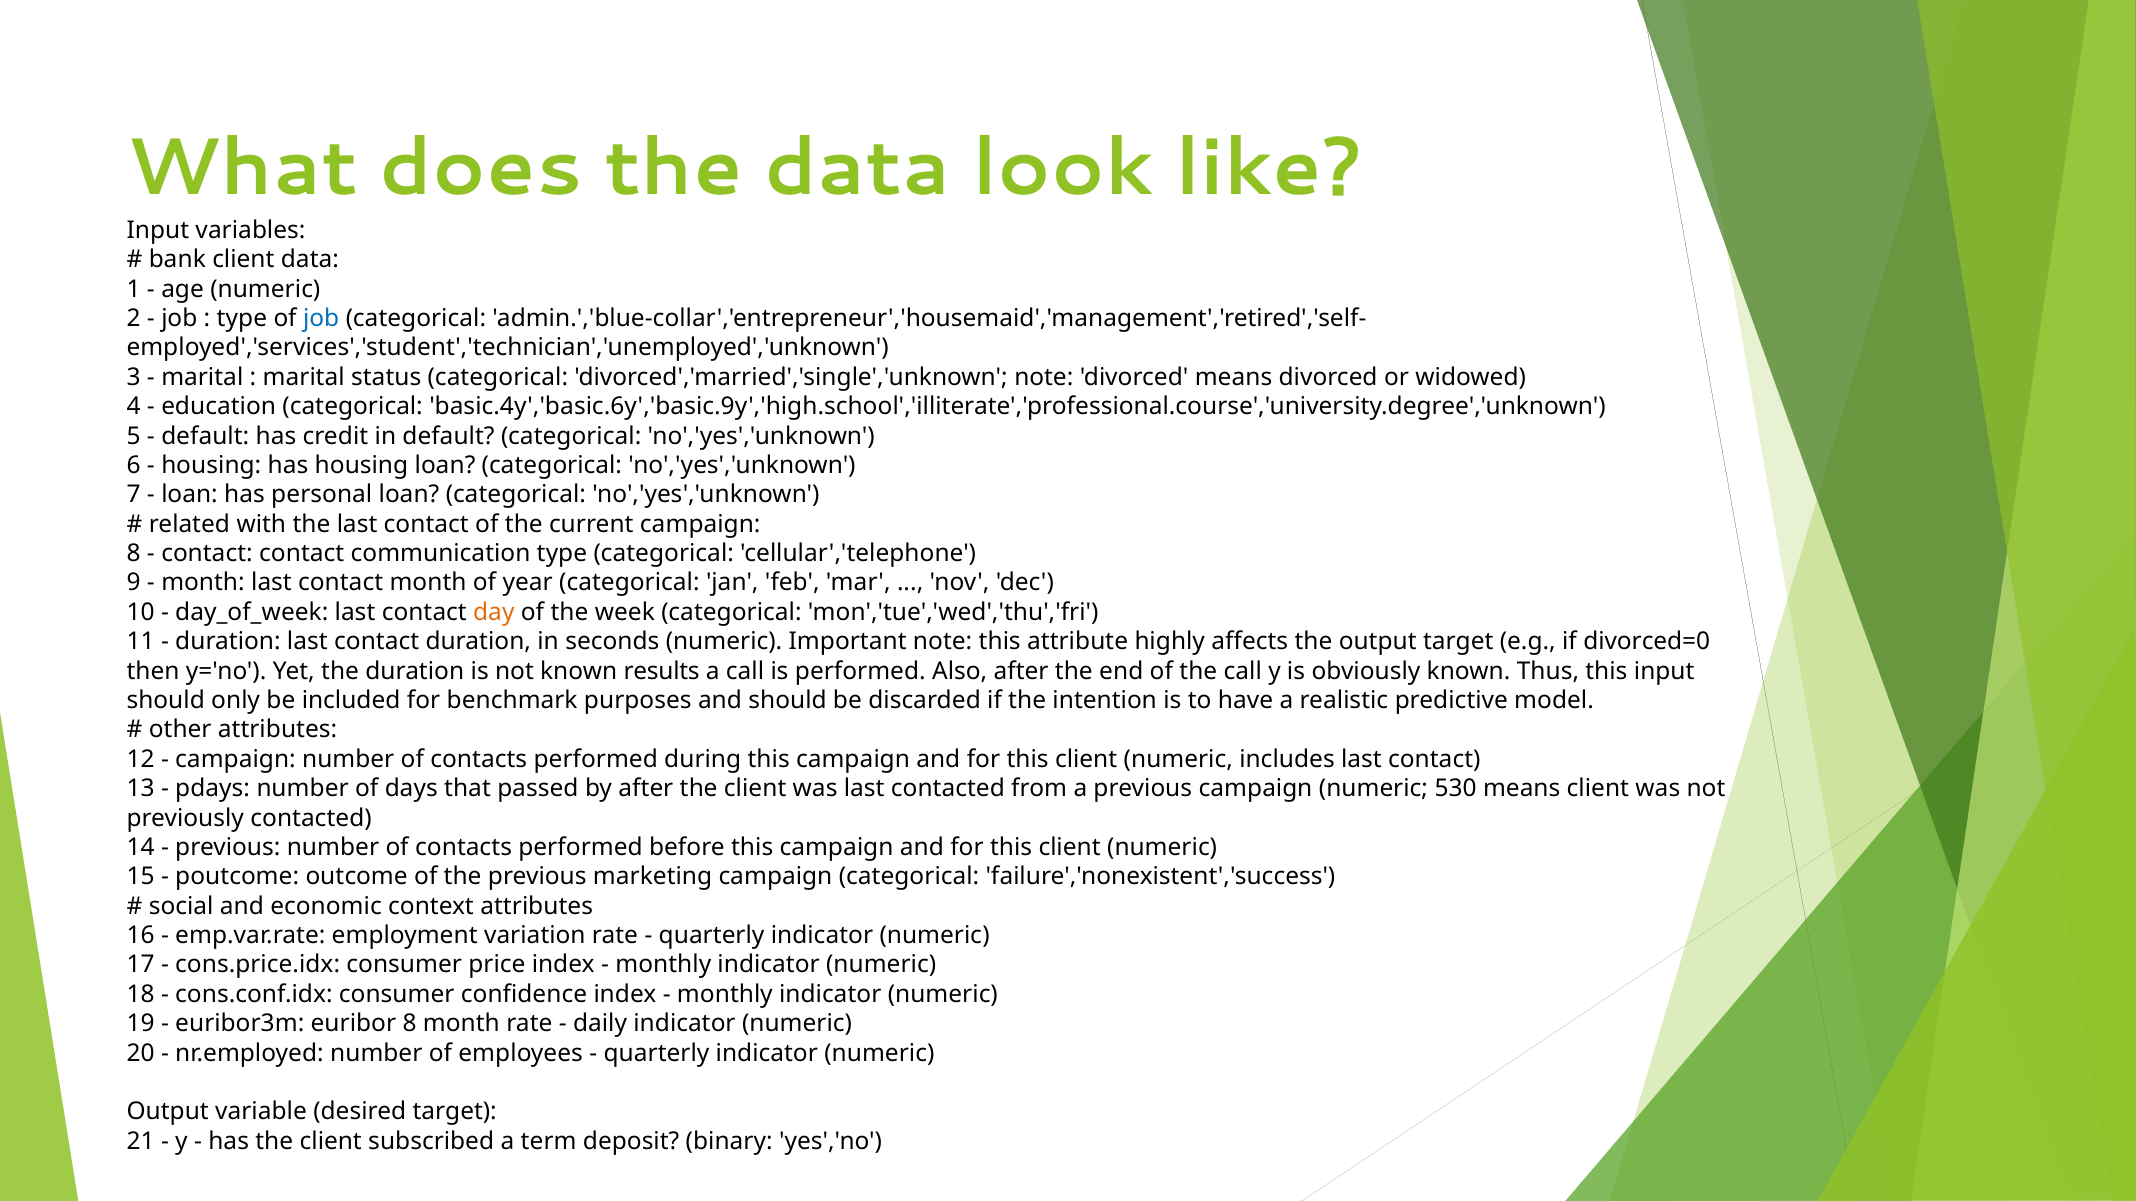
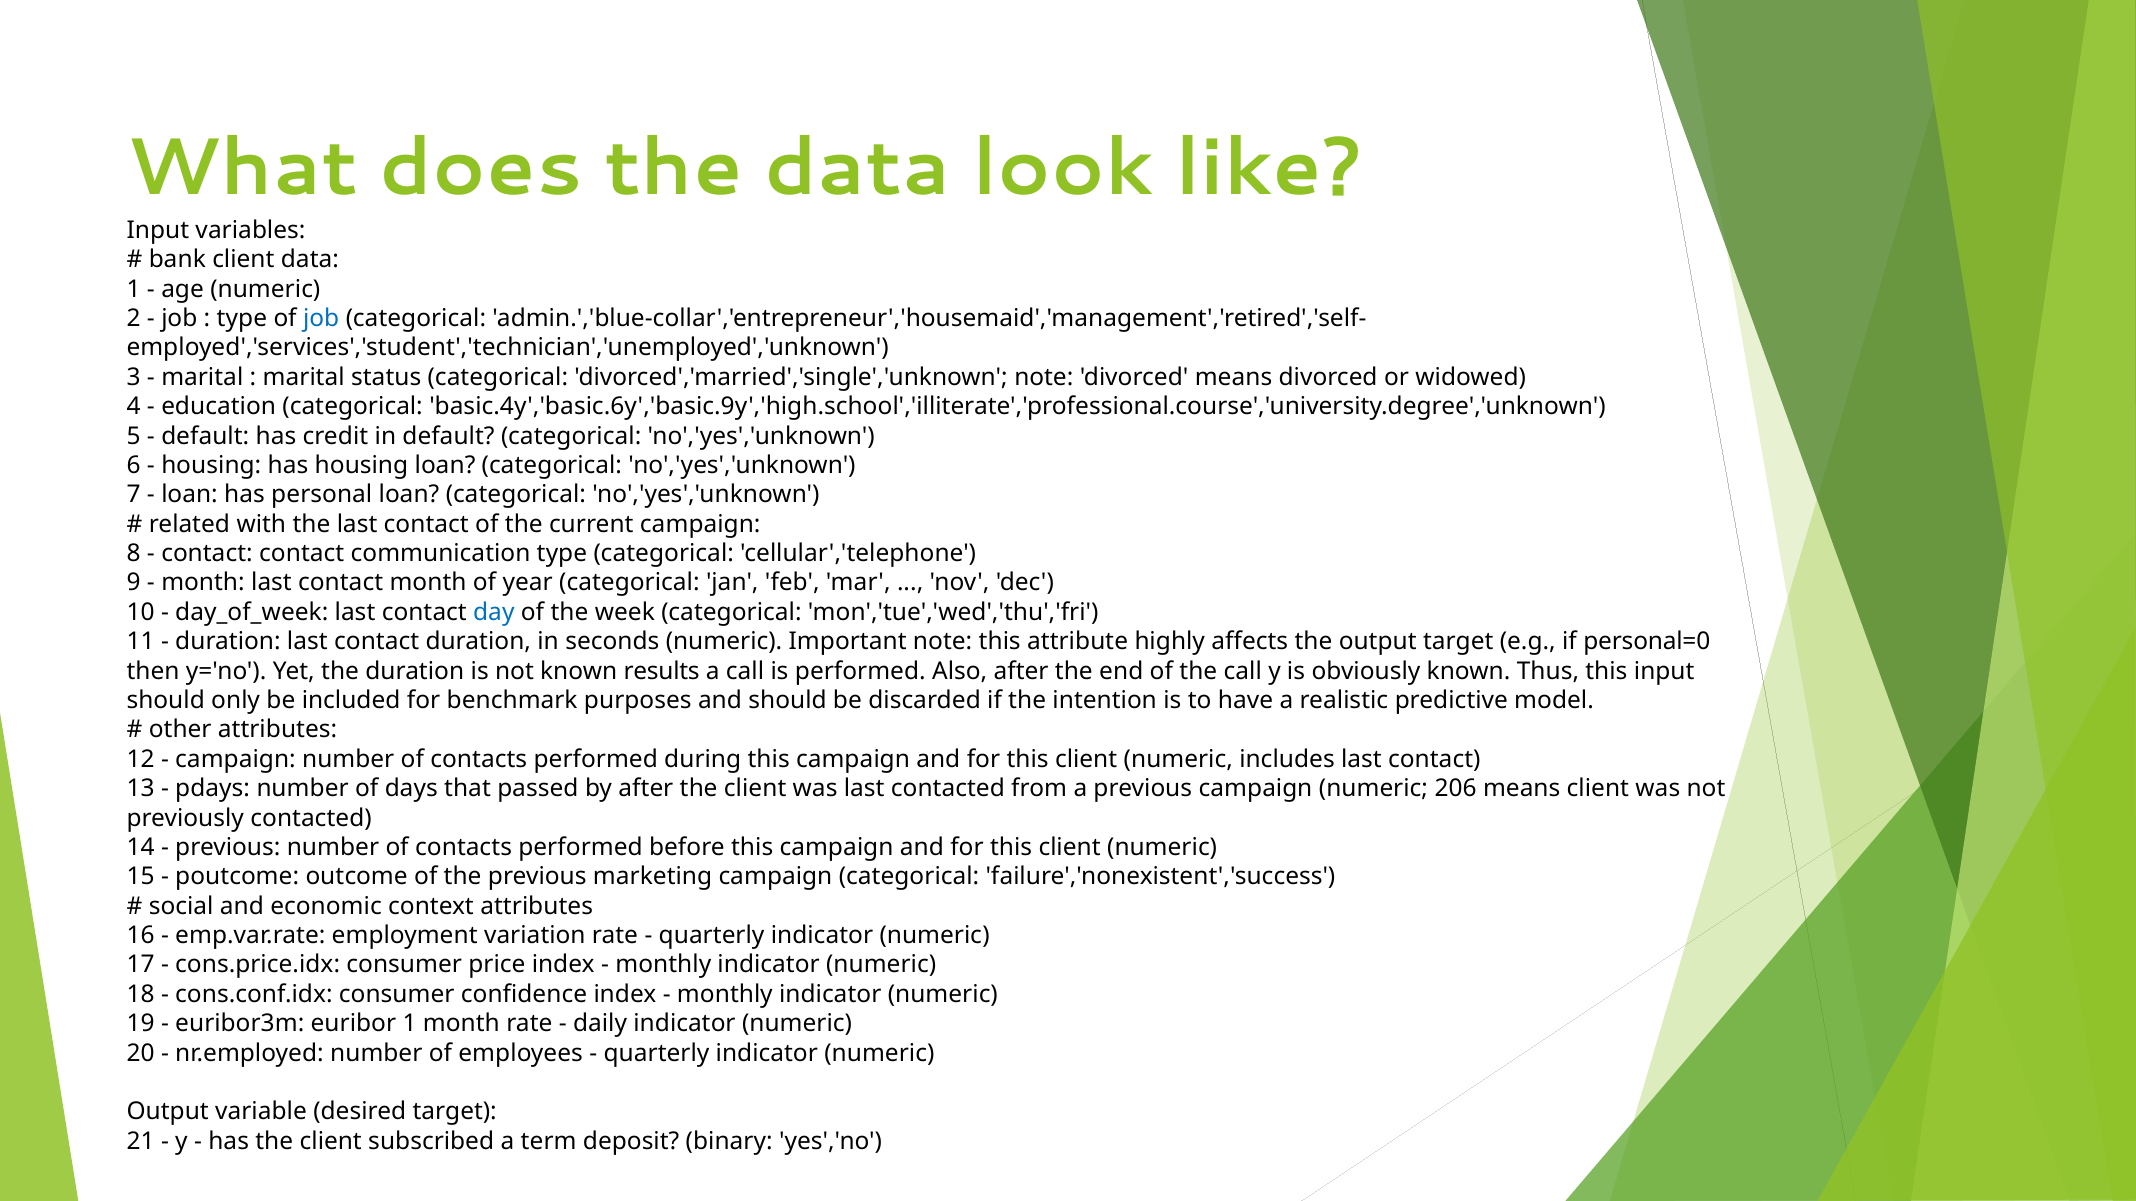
day colour: orange -> blue
divorced=0: divorced=0 -> personal=0
530: 530 -> 206
euribor 8: 8 -> 1
